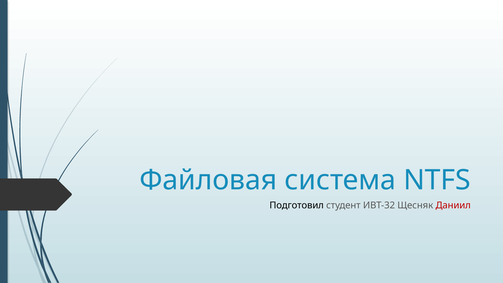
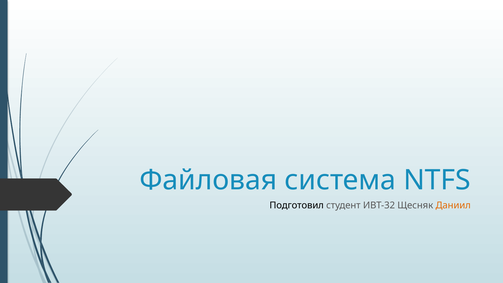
Даниил colour: red -> orange
